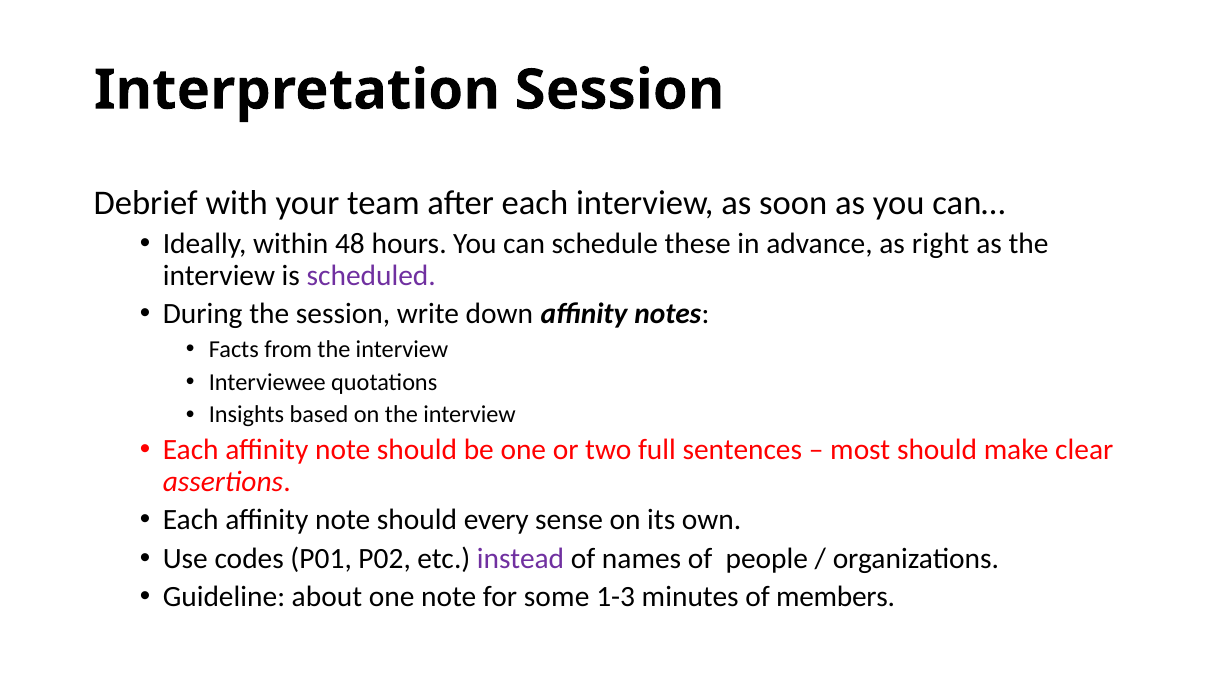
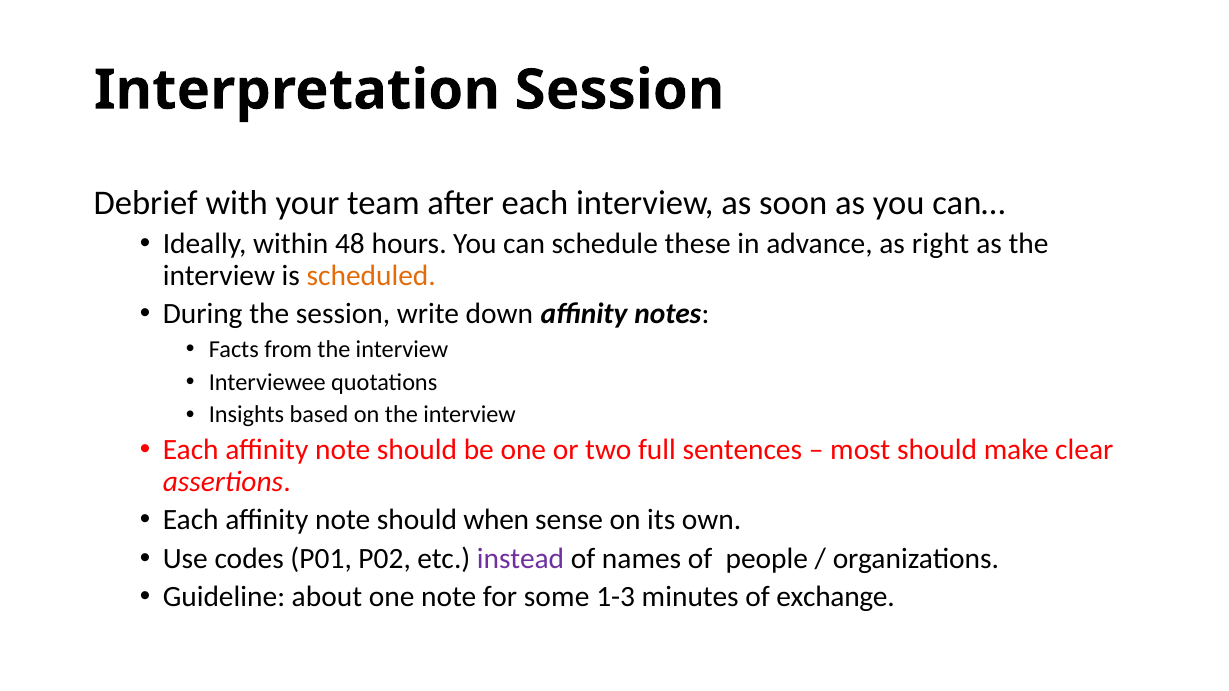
scheduled colour: purple -> orange
every: every -> when
members: members -> exchange
